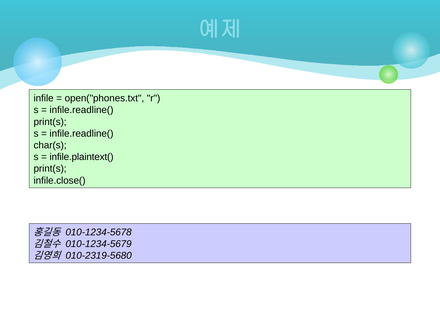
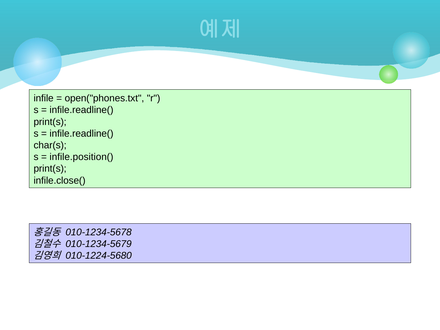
infile.plaintext(: infile.plaintext( -> infile.position(
010-2319-5680: 010-2319-5680 -> 010-1224-5680
